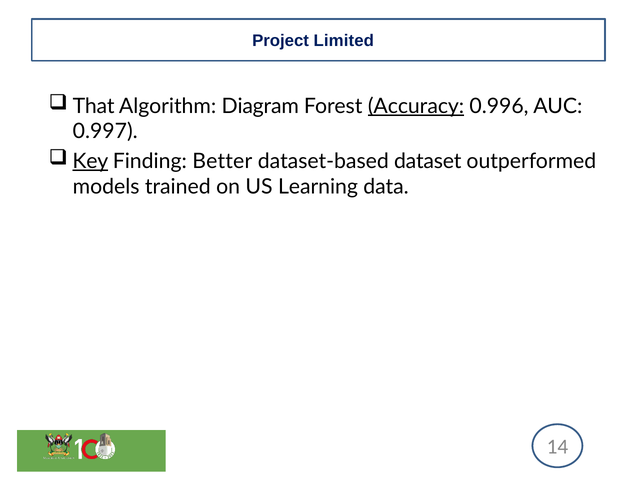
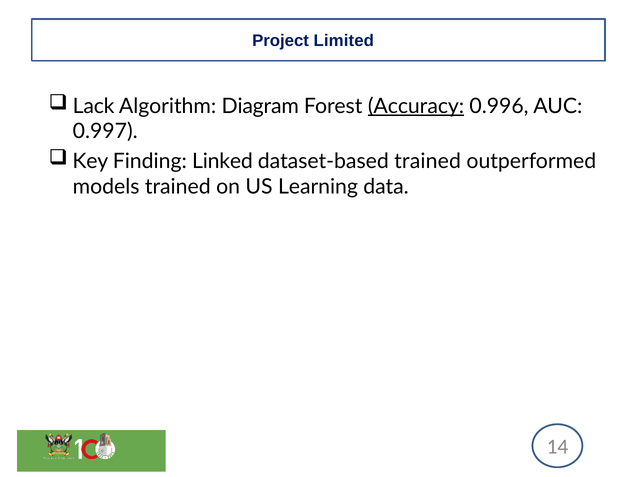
That: That -> Lack
Key underline: present -> none
Better: Better -> Linked
dataset-based dataset: dataset -> trained
